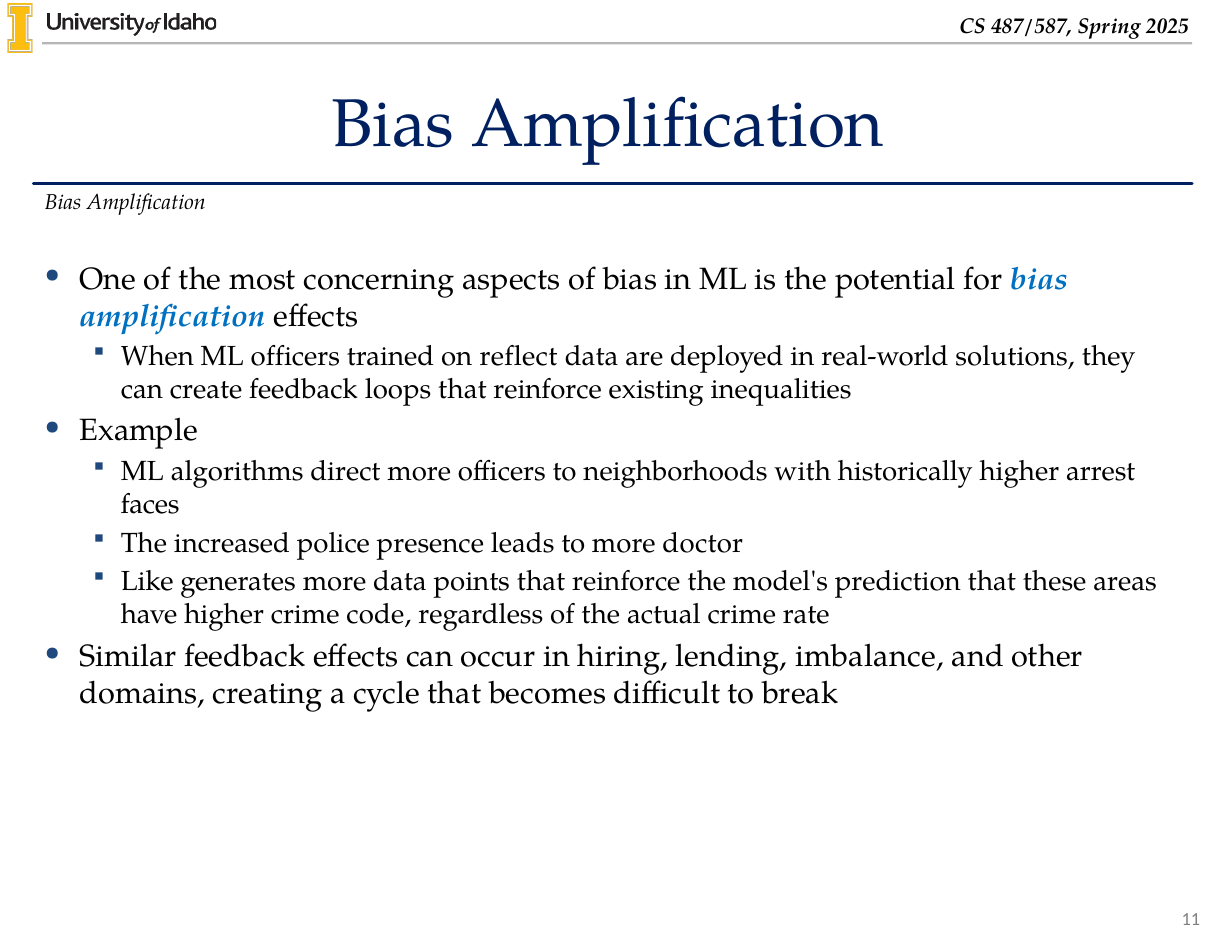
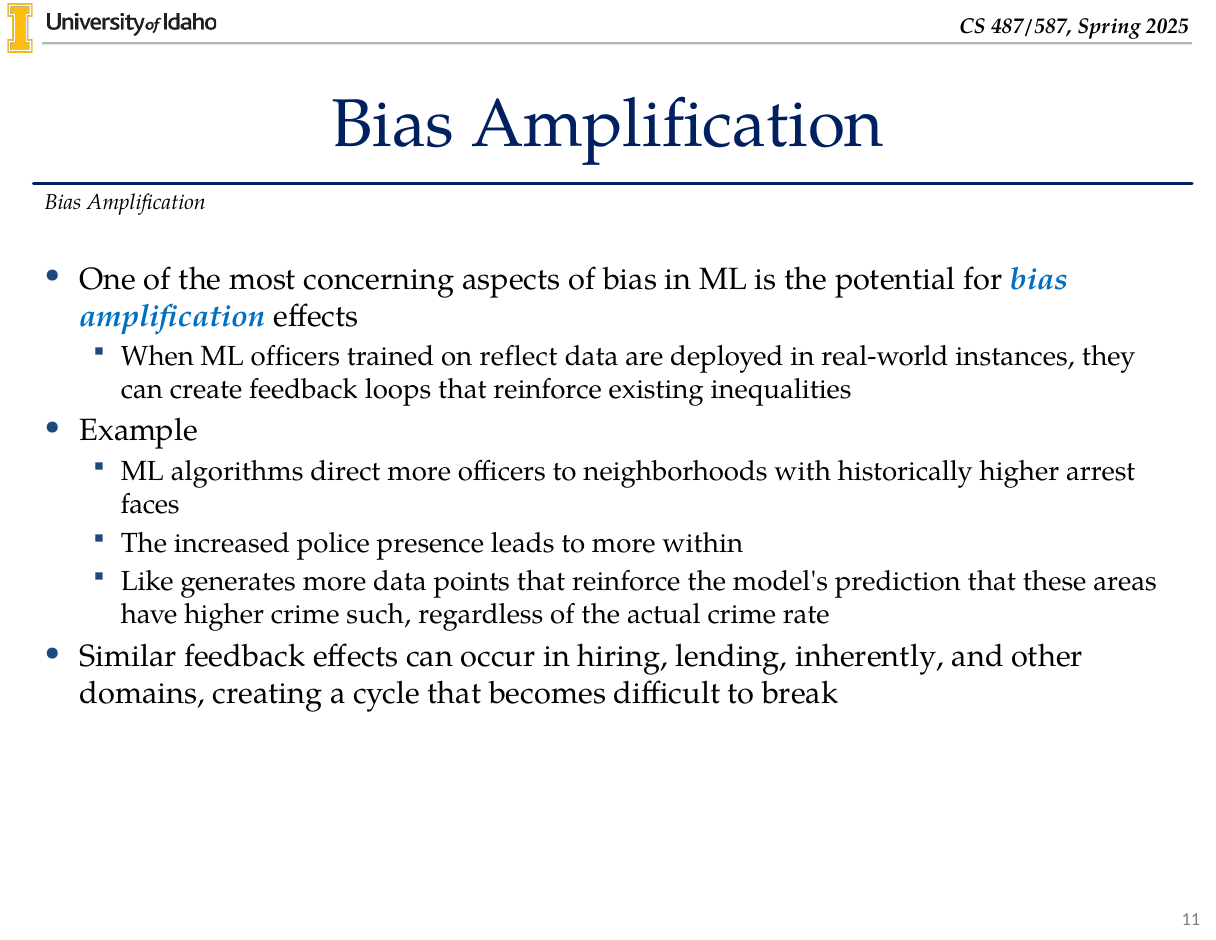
solutions: solutions -> instances
doctor: doctor -> within
code: code -> such
imbalance: imbalance -> inherently
